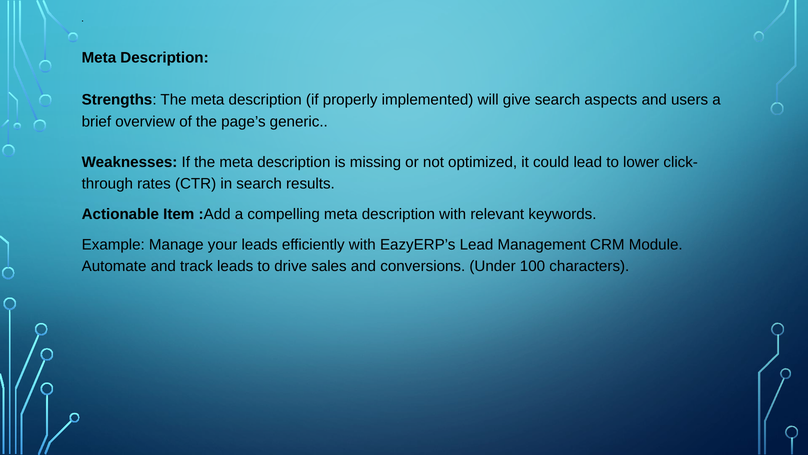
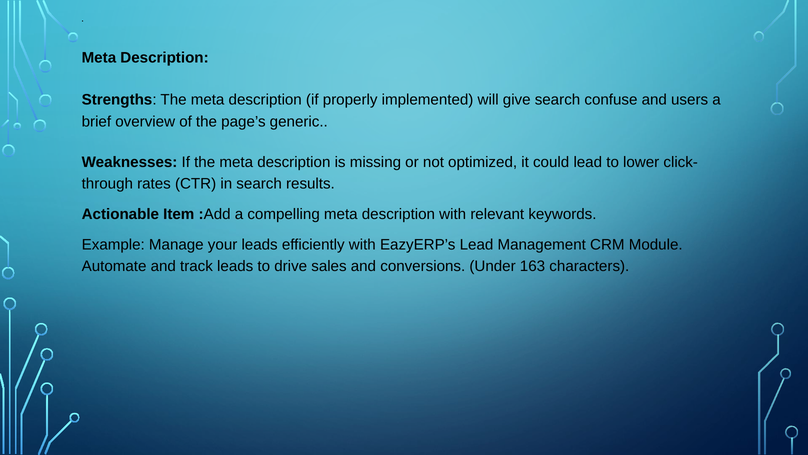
aspects: aspects -> confuse
100: 100 -> 163
